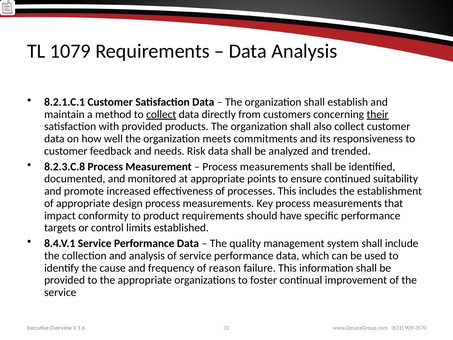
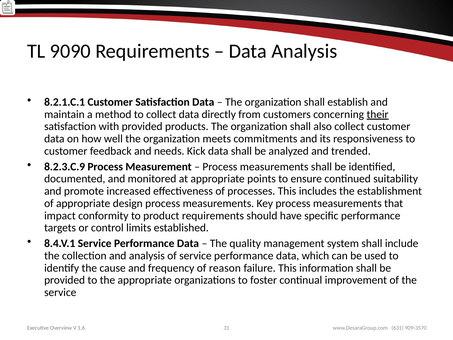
1079: 1079 -> 9090
collect at (161, 114) underline: present -> none
Risk: Risk -> Kick
8.2.3.C.8: 8.2.3.C.8 -> 8.2.3.C.9
